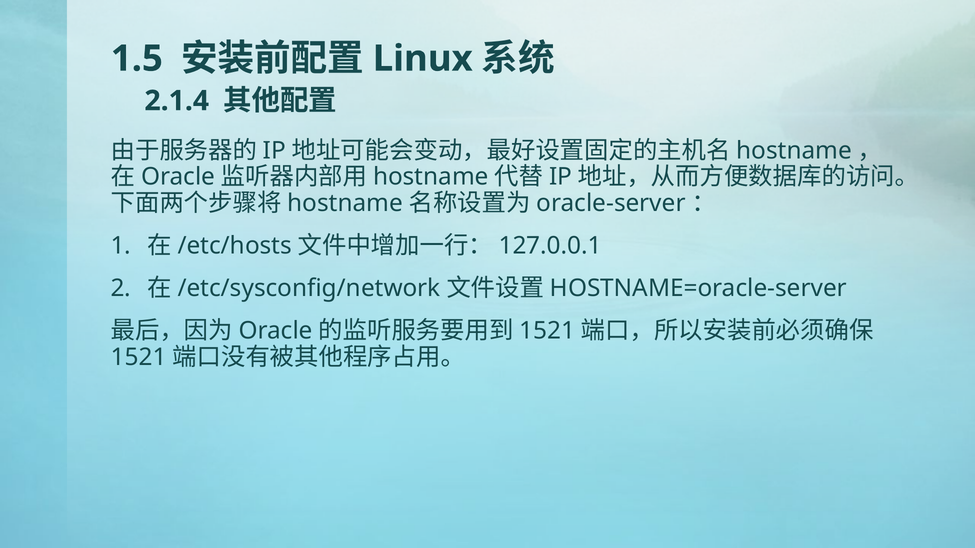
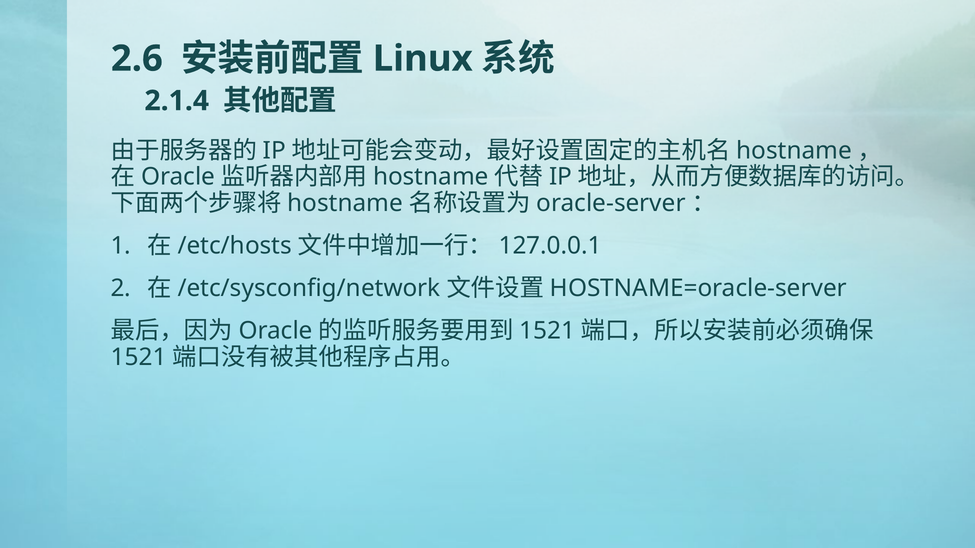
1.5: 1.5 -> 2.6
